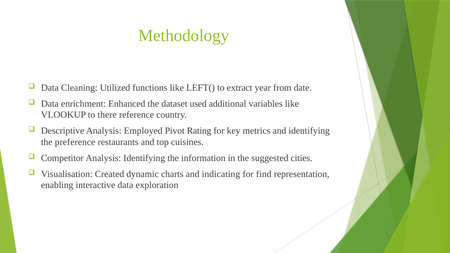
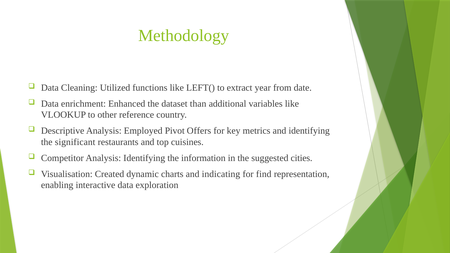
used: used -> than
there: there -> other
Rating: Rating -> Offers
preference: preference -> significant
